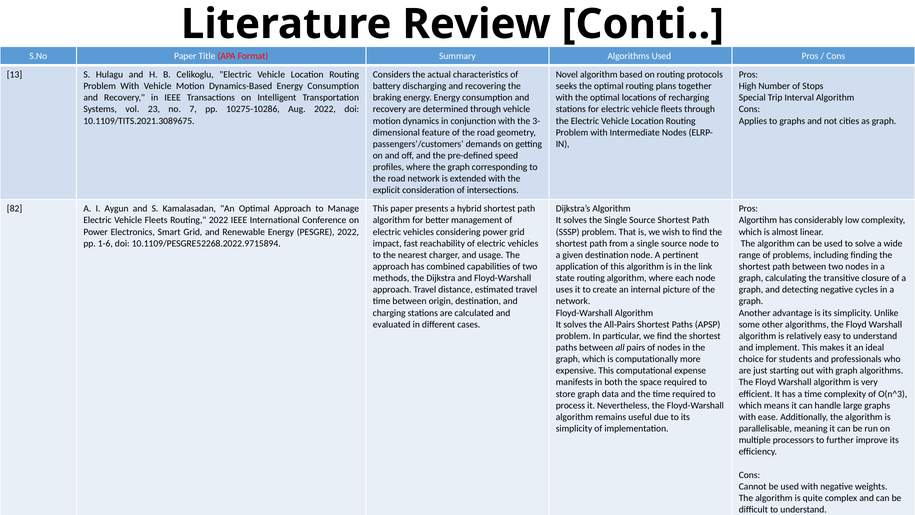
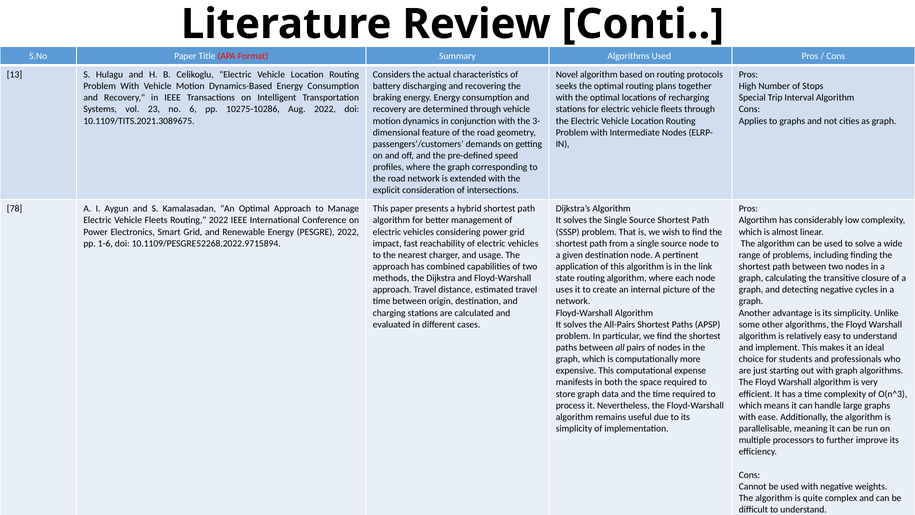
7: 7 -> 6
82: 82 -> 78
